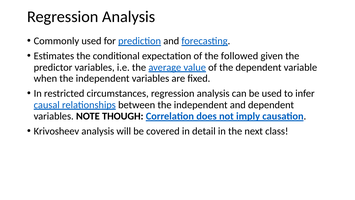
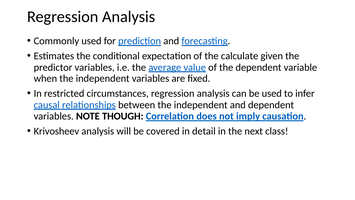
followed: followed -> calculate
